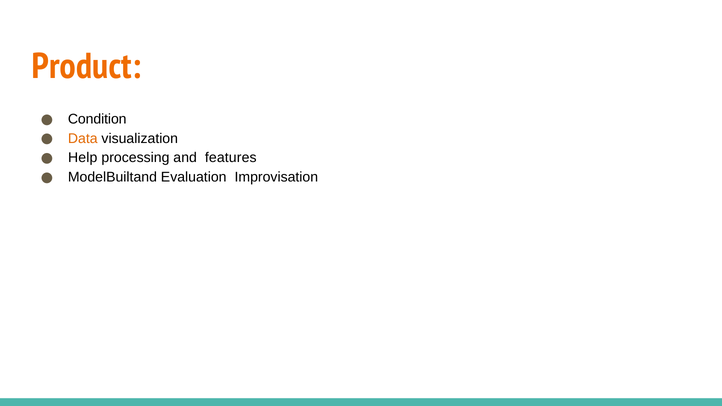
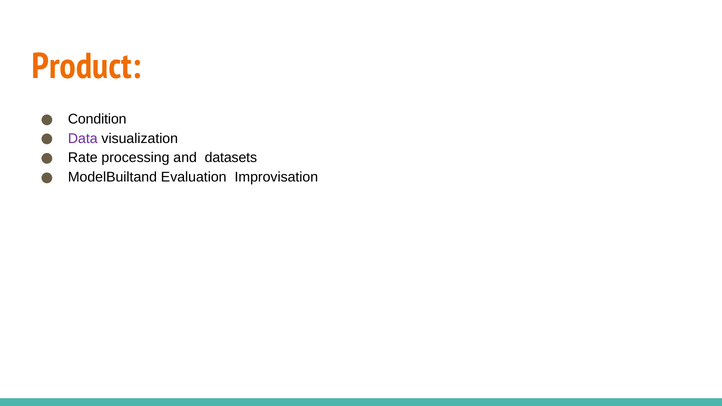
Data colour: orange -> purple
Help: Help -> Rate
features: features -> datasets
